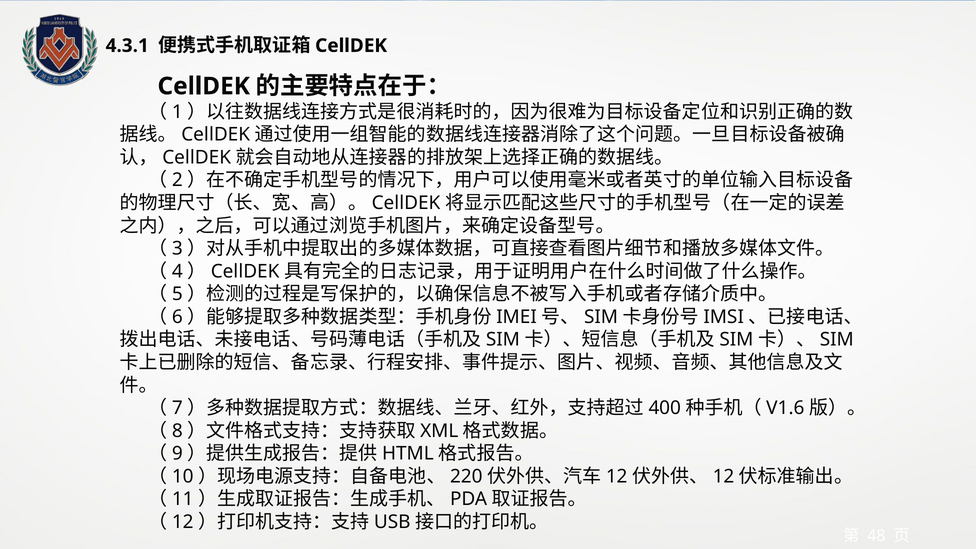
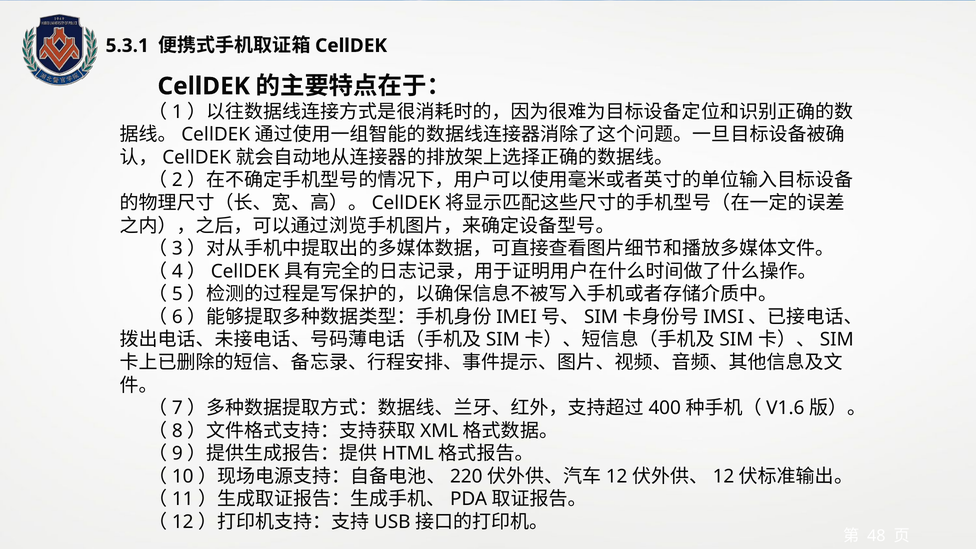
4.3.1: 4.3.1 -> 5.3.1
